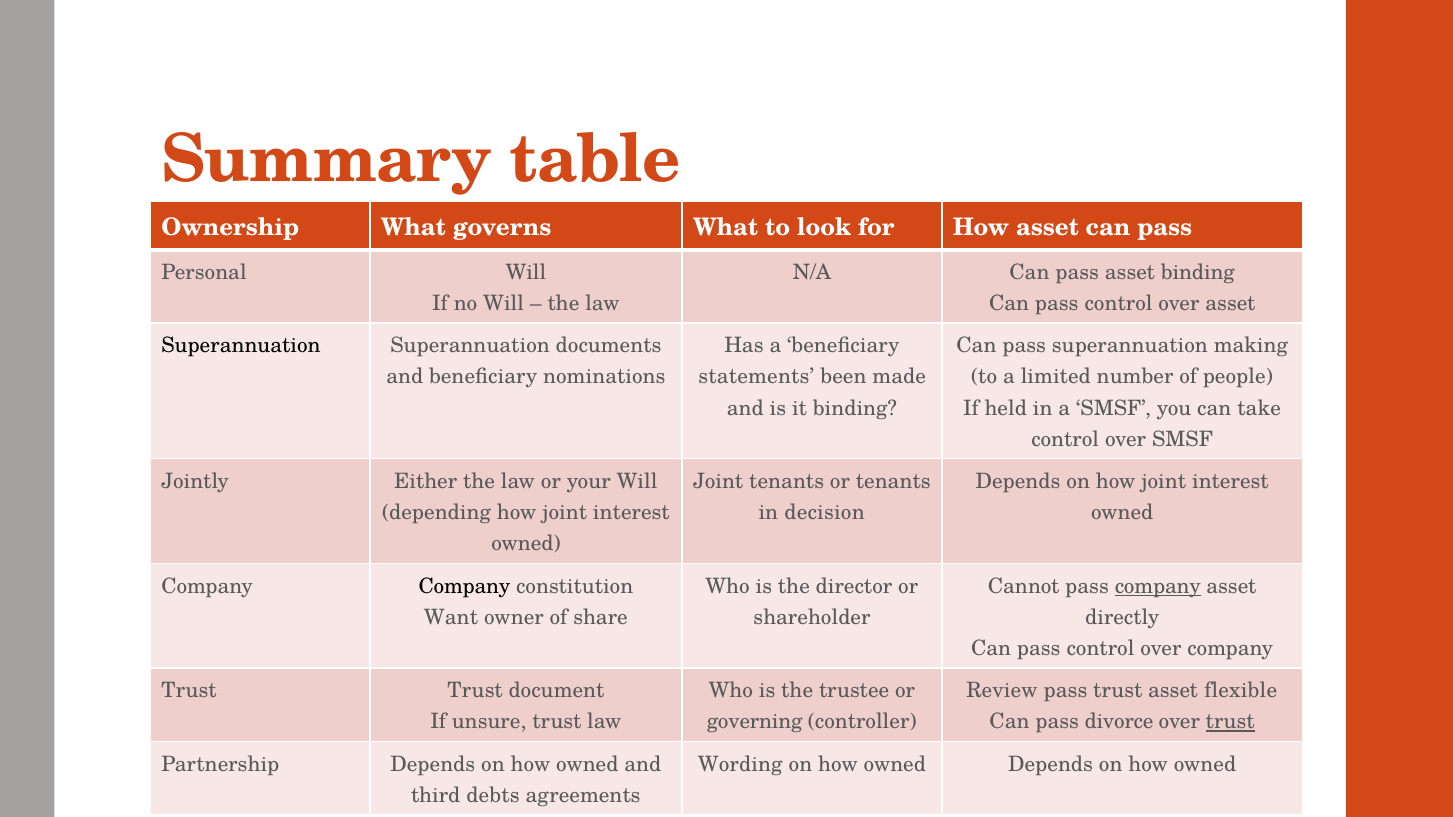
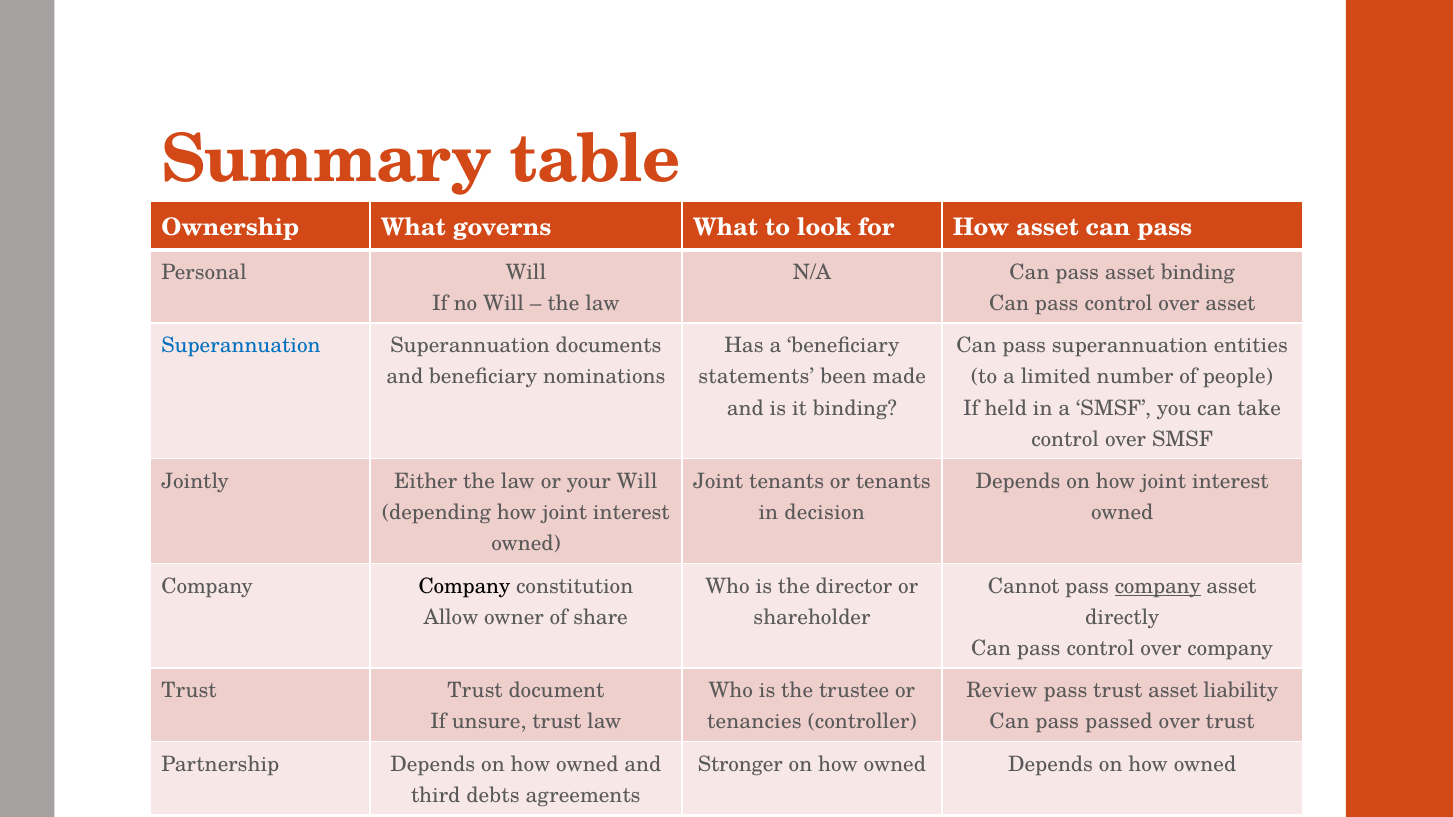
Superannuation at (241, 346) colour: black -> blue
making: making -> entities
Want: Want -> Allow
flexible: flexible -> liability
governing: governing -> tenancies
divorce: divorce -> passed
trust at (1230, 722) underline: present -> none
Wording: Wording -> Stronger
